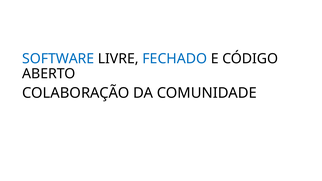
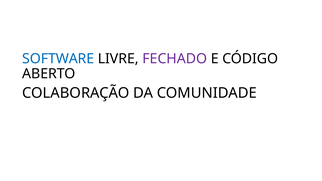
FECHADO colour: blue -> purple
